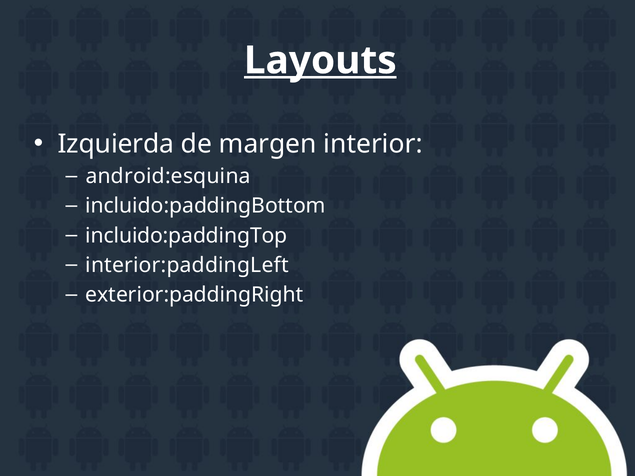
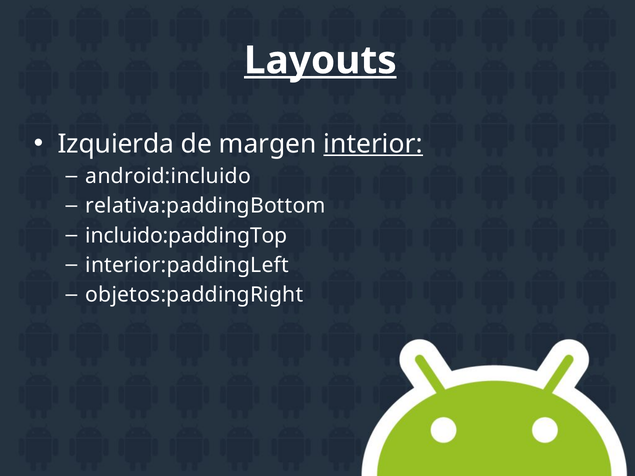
interior underline: none -> present
android:esquina: android:esquina -> android:incluido
incluido:paddingBottom: incluido:paddingBottom -> relativa:paddingBottom
exterior:paddingRight: exterior:paddingRight -> objetos:paddingRight
